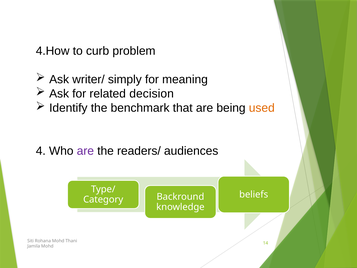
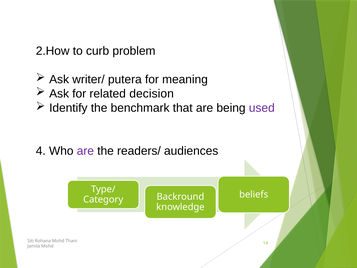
4.How: 4.How -> 2.How
simply: simply -> putera
used colour: orange -> purple
